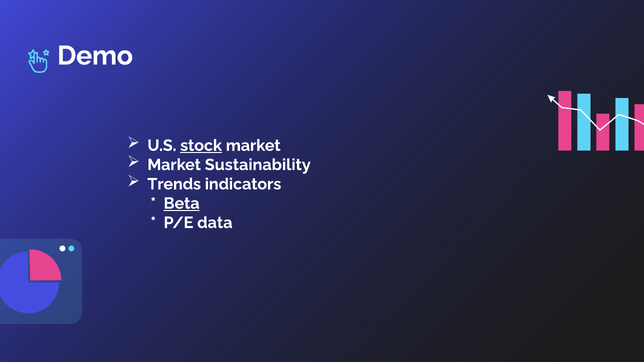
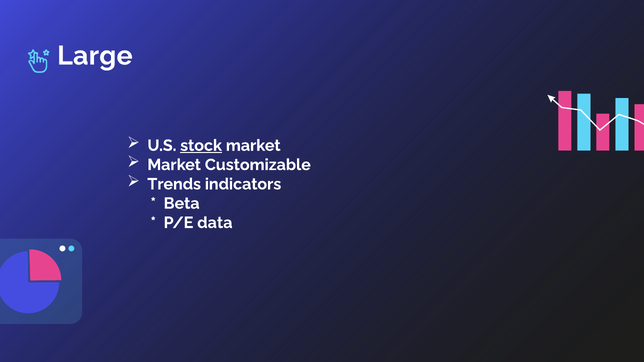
Demo: Demo -> Large
Sustainability: Sustainability -> Customizable
Beta underline: present -> none
